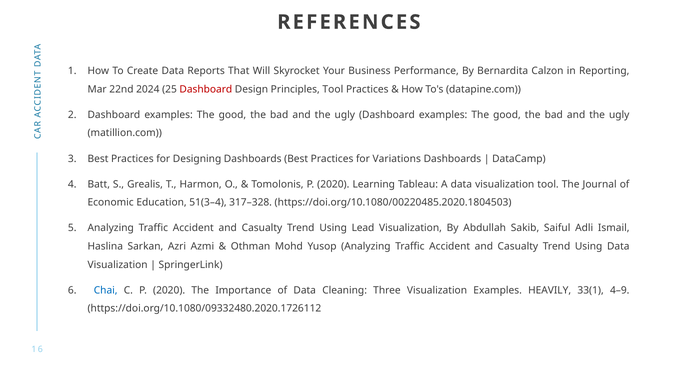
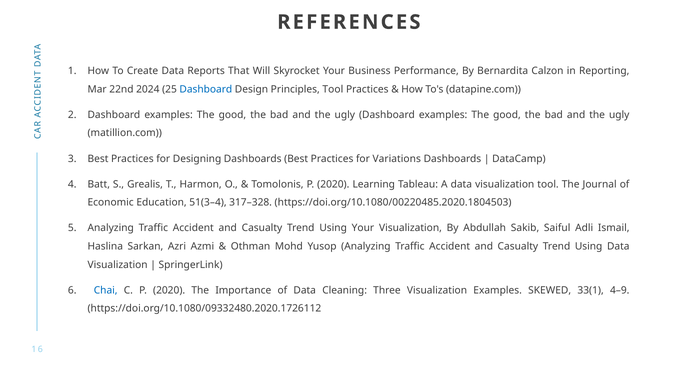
Dashboard at (206, 89) colour: red -> blue
Using Lead: Lead -> Your
HEAVILY: HEAVILY -> SKEWED
